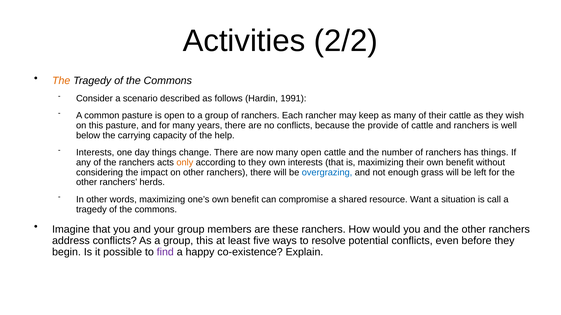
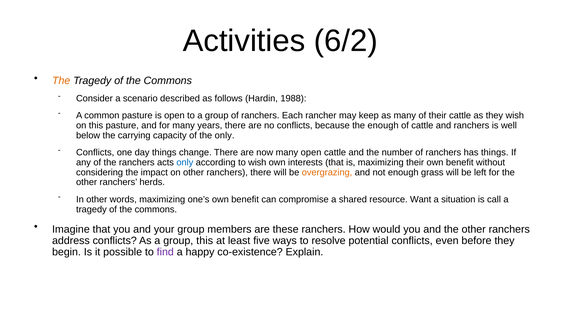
2/2: 2/2 -> 6/2
1991: 1991 -> 1988
the provide: provide -> enough
the help: help -> only
Interests at (95, 153): Interests -> Conflicts
only at (185, 163) colour: orange -> blue
to they: they -> wish
overgrazing colour: blue -> orange
